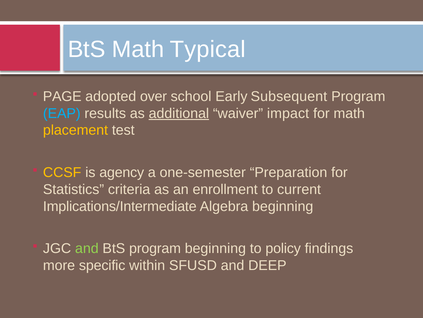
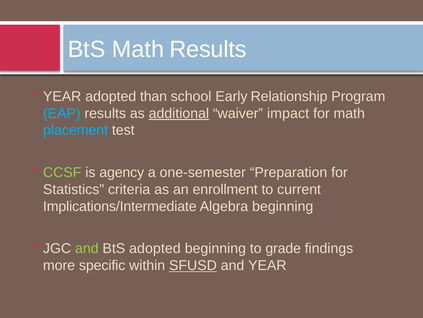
Math Typical: Typical -> Results
PAGE at (62, 96): PAGE -> YEAR
over: over -> than
Subsequent: Subsequent -> Relationship
placement colour: yellow -> light blue
CCSF colour: yellow -> light green
BtS program: program -> adopted
policy: policy -> grade
SFUSD underline: none -> present
and DEEP: DEEP -> YEAR
